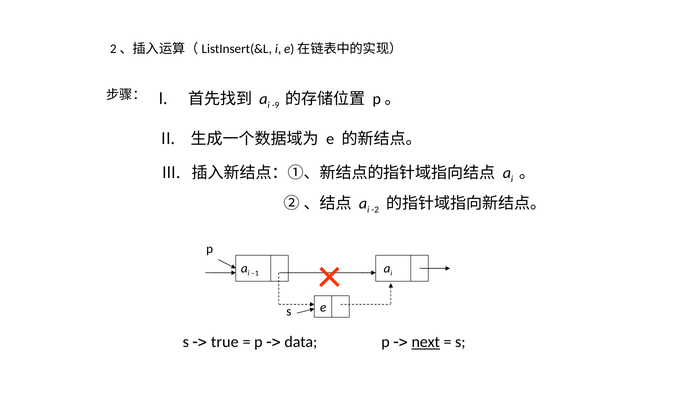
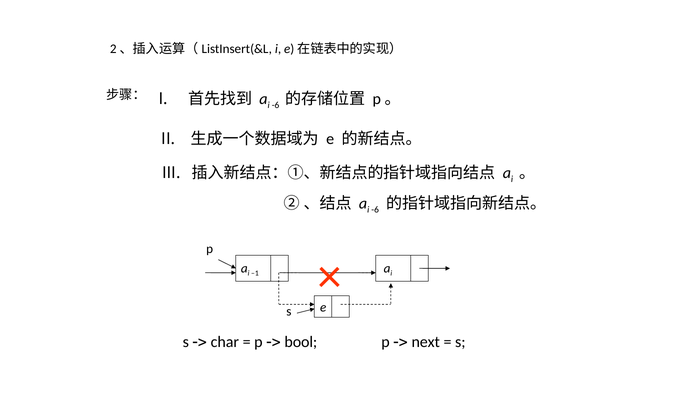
-9 at (276, 105): -9 -> -6
-2 at (375, 210): -2 -> -6
true: true -> char
data: data -> bool
next underline: present -> none
